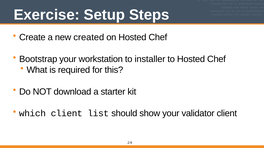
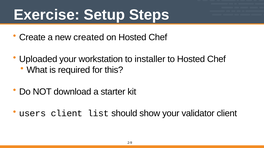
Bootstrap: Bootstrap -> Uploaded
which: which -> users
